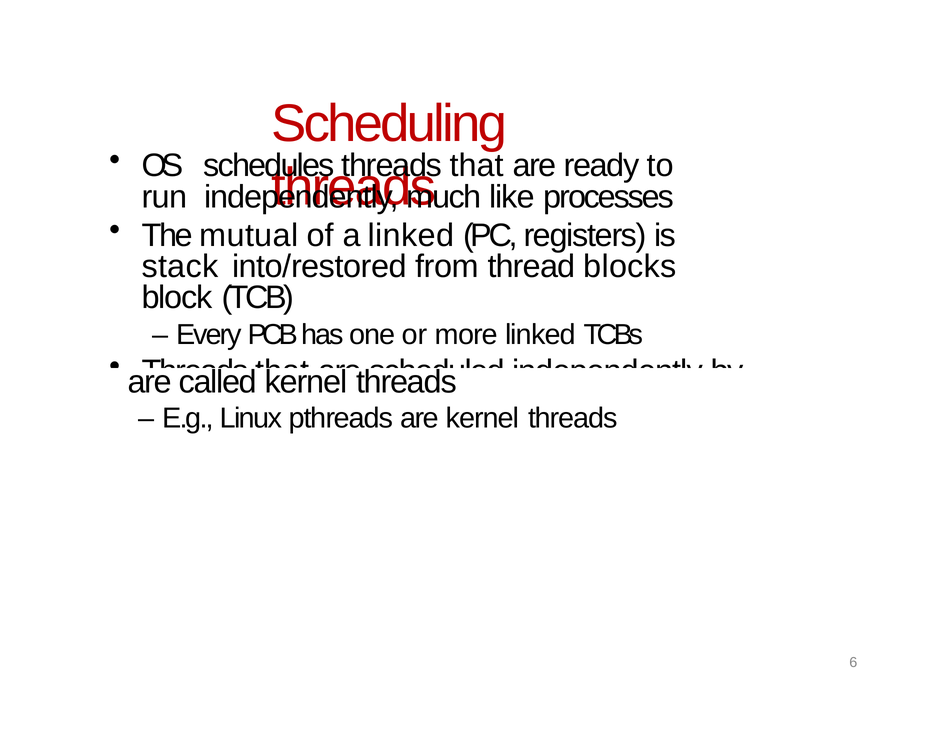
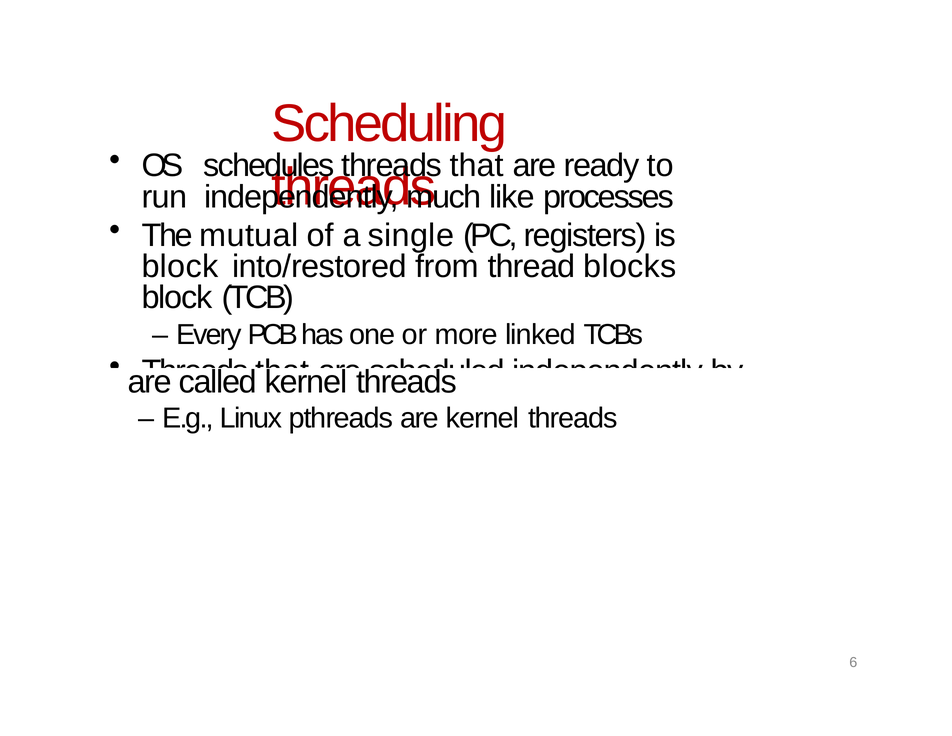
a linked: linked -> single
stack at (180, 266): stack -> block
